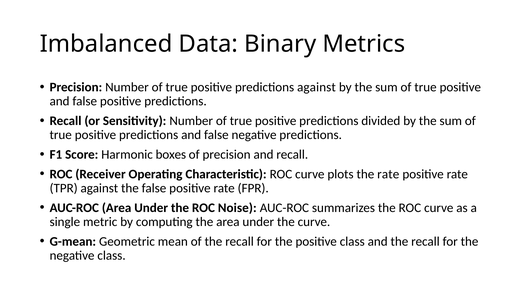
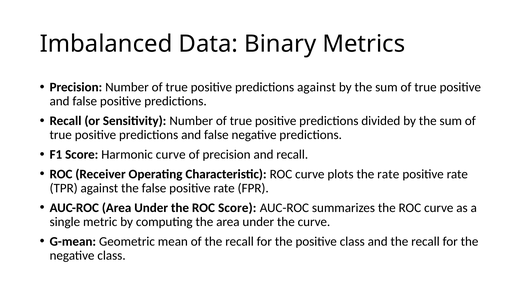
Harmonic boxes: boxes -> curve
ROC Noise: Noise -> Score
